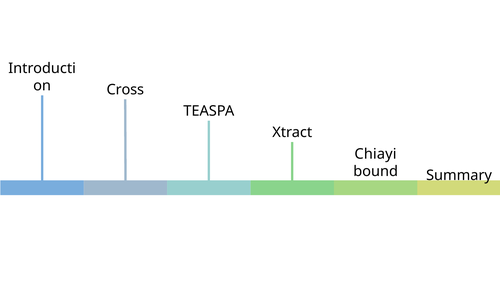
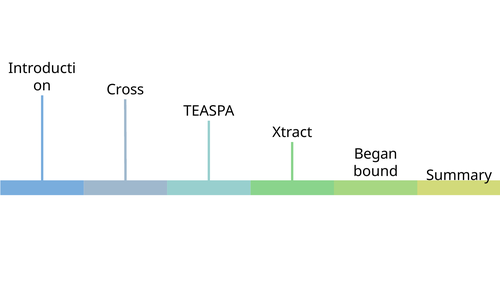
Chiayi: Chiayi -> Began
